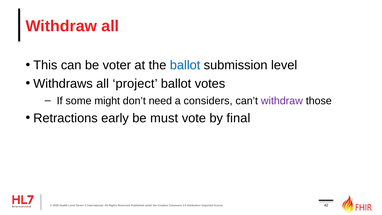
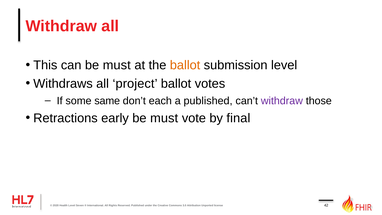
can be voter: voter -> must
ballot at (185, 65) colour: blue -> orange
might: might -> same
need: need -> each
a considers: considers -> published
